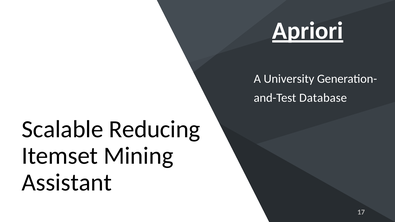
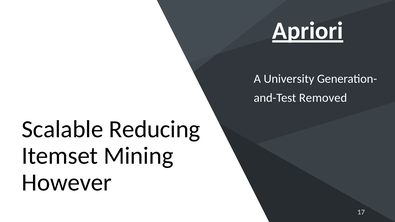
Database: Database -> Removed
Assistant: Assistant -> However
